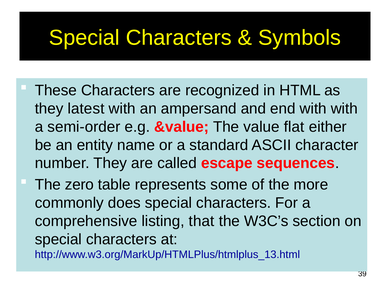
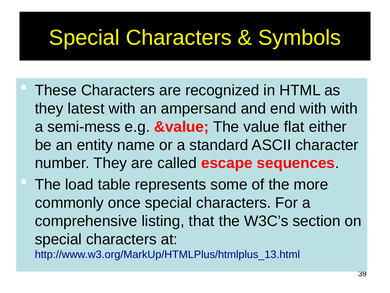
semi-order: semi-order -> semi-mess
zero: zero -> load
does: does -> once
